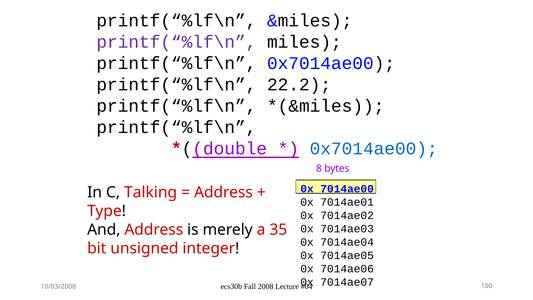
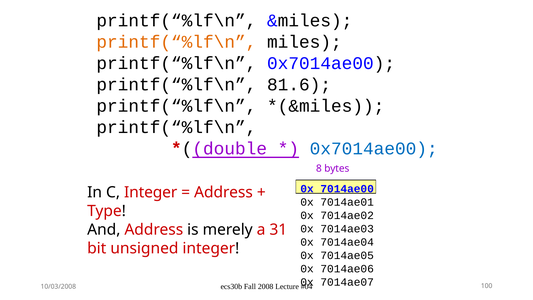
printf(“%lf\n at (176, 42) colour: purple -> orange
22.2: 22.2 -> 81.6
C Talking: Talking -> Integer
35: 35 -> 31
